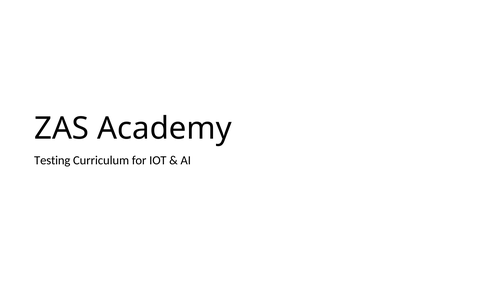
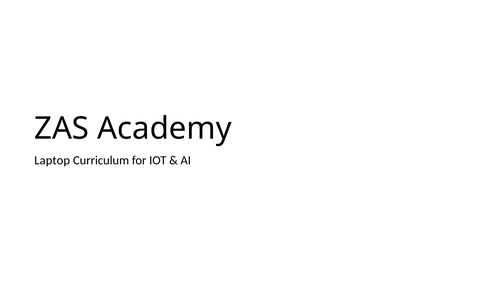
Testing: Testing -> Laptop
